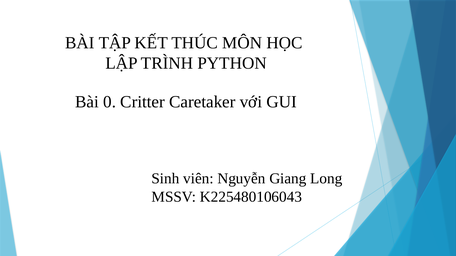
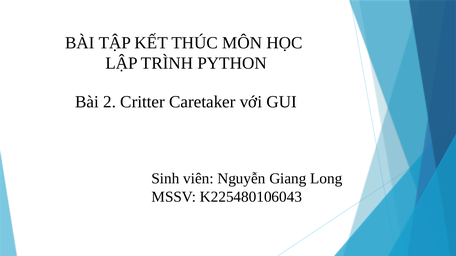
0: 0 -> 2
